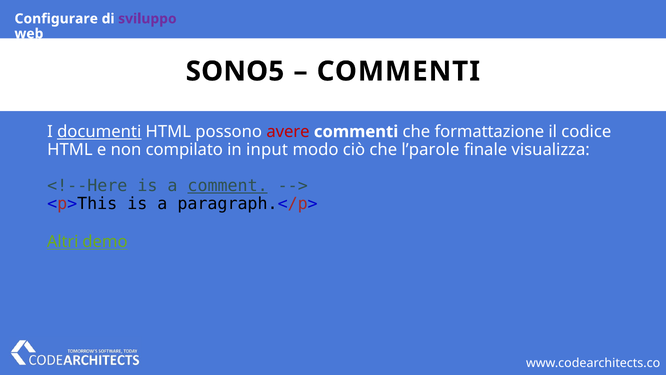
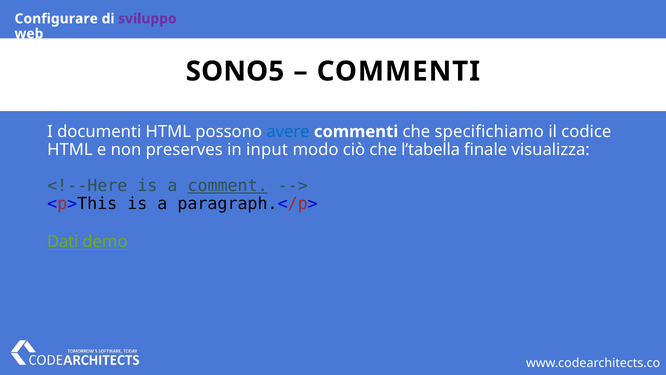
documenti underline: present -> none
avere colour: red -> blue
formattazione: formattazione -> specifichiamo
compilato: compilato -> preserves
l’parole: l’parole -> l’tabella
Altri: Altri -> Dati
